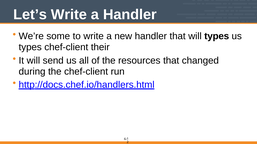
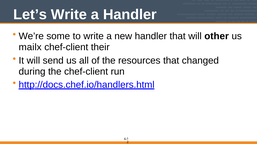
will types: types -> other
types at (30, 47): types -> mailx
